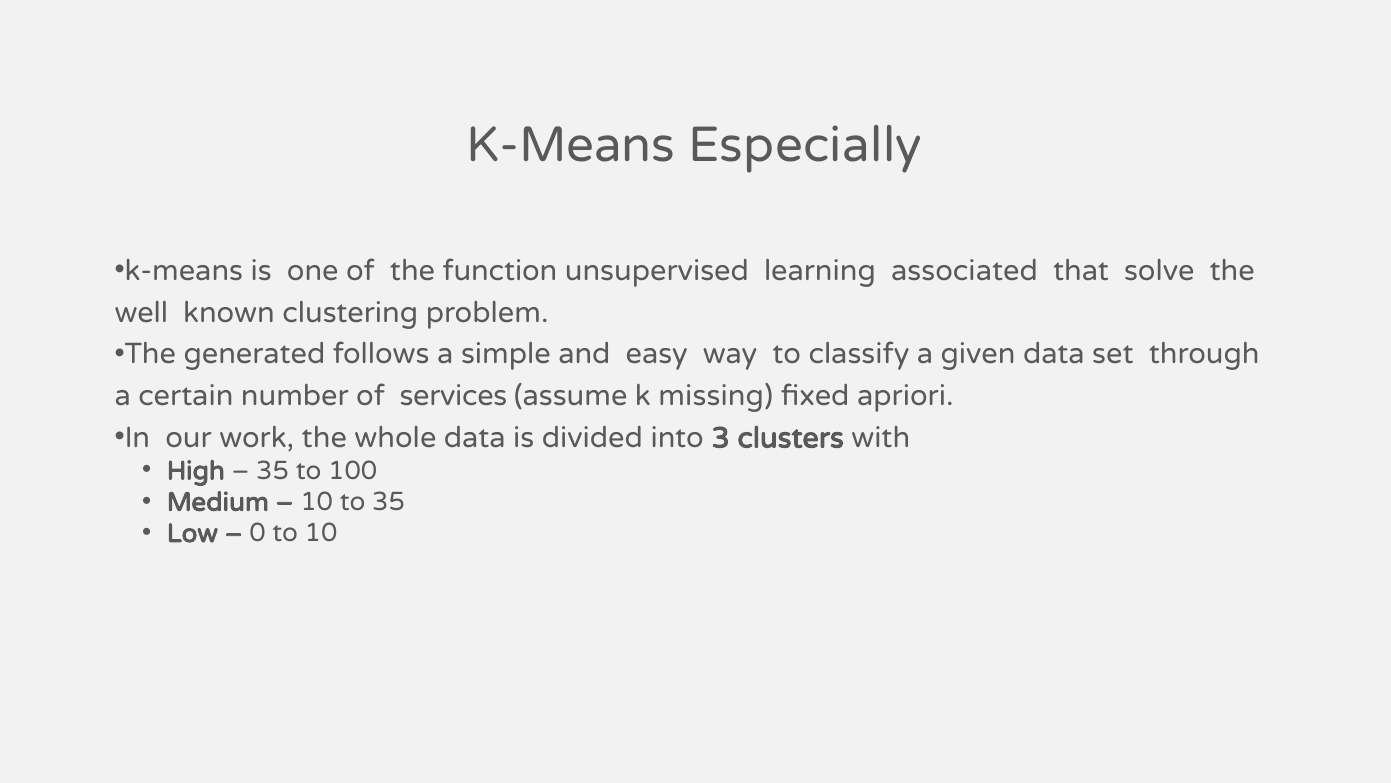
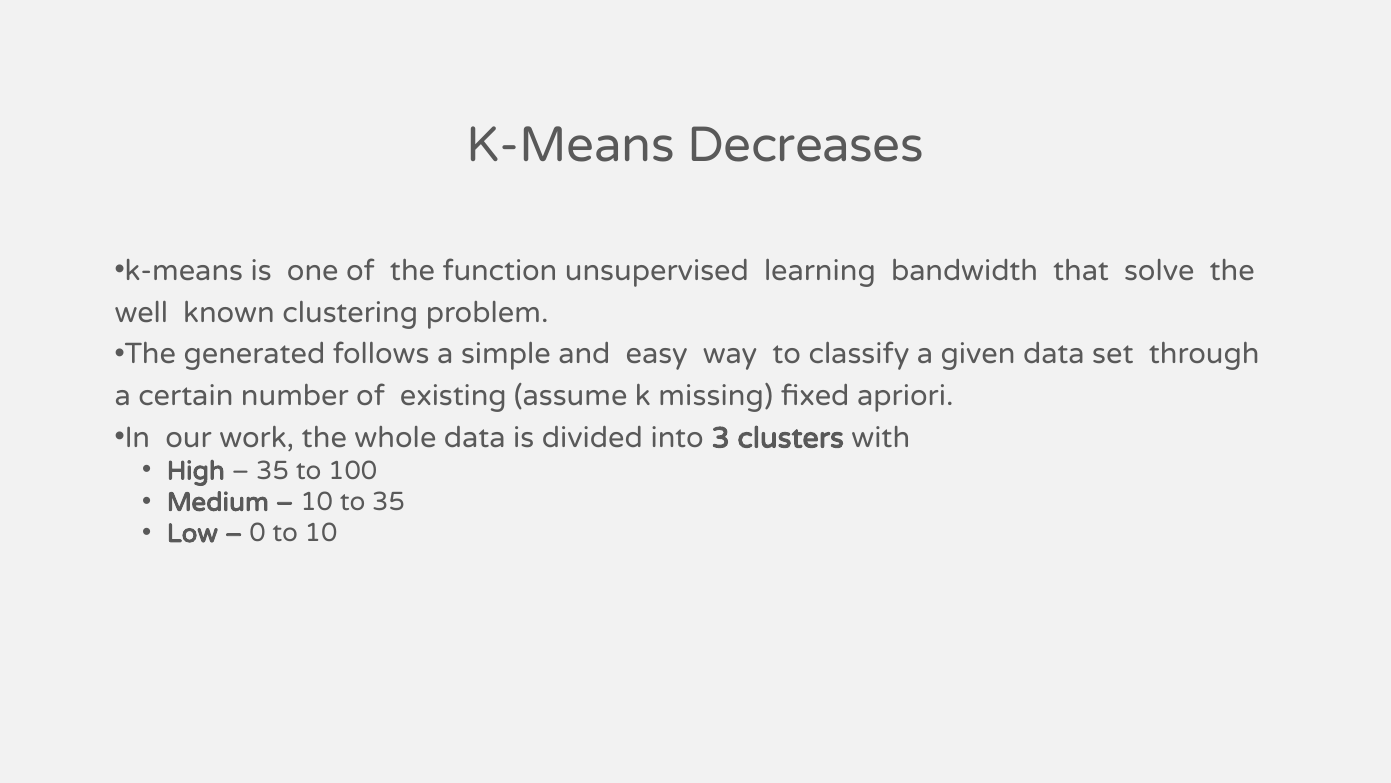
Especially: Especially -> Decreases
associated: associated -> bandwidth
services: services -> existing
